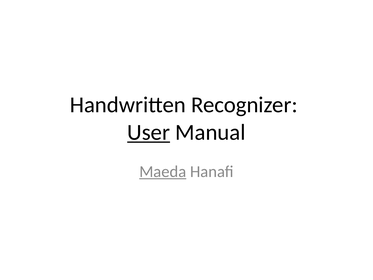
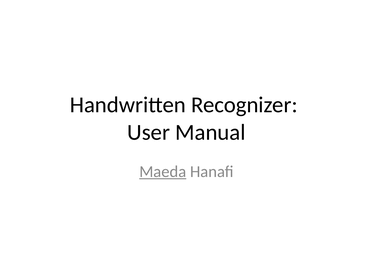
User underline: present -> none
